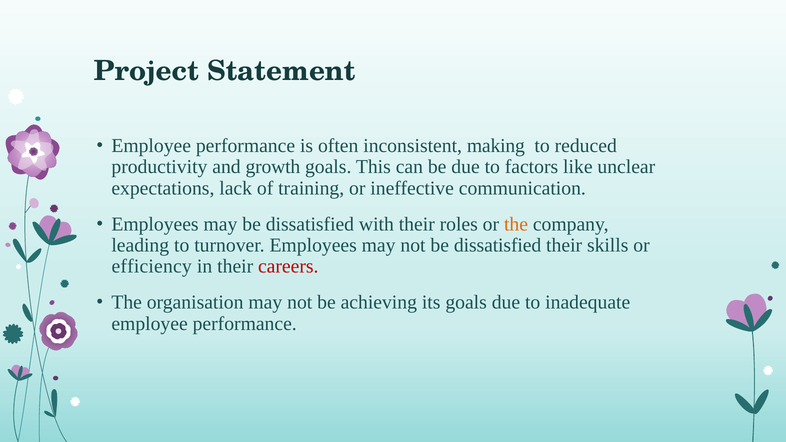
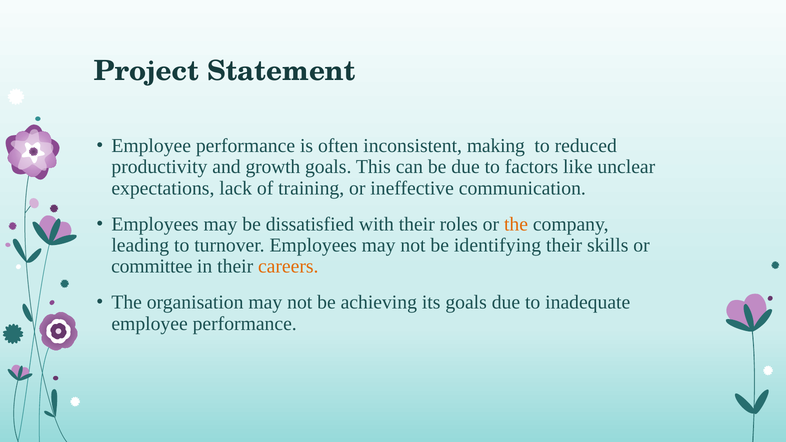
not be dissatisfied: dissatisfied -> identifying
efficiency: efficiency -> committee
careers colour: red -> orange
